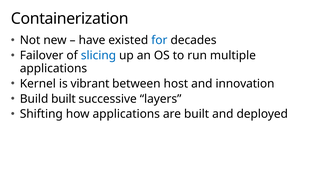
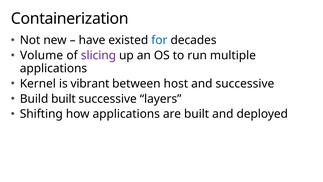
Failover: Failover -> Volume
slicing colour: blue -> purple
and innovation: innovation -> successive
